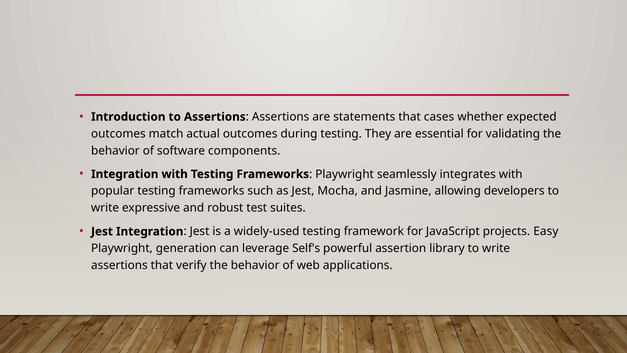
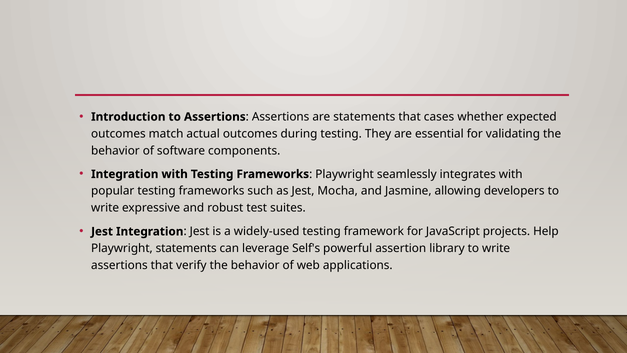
Easy: Easy -> Help
Playwright generation: generation -> statements
